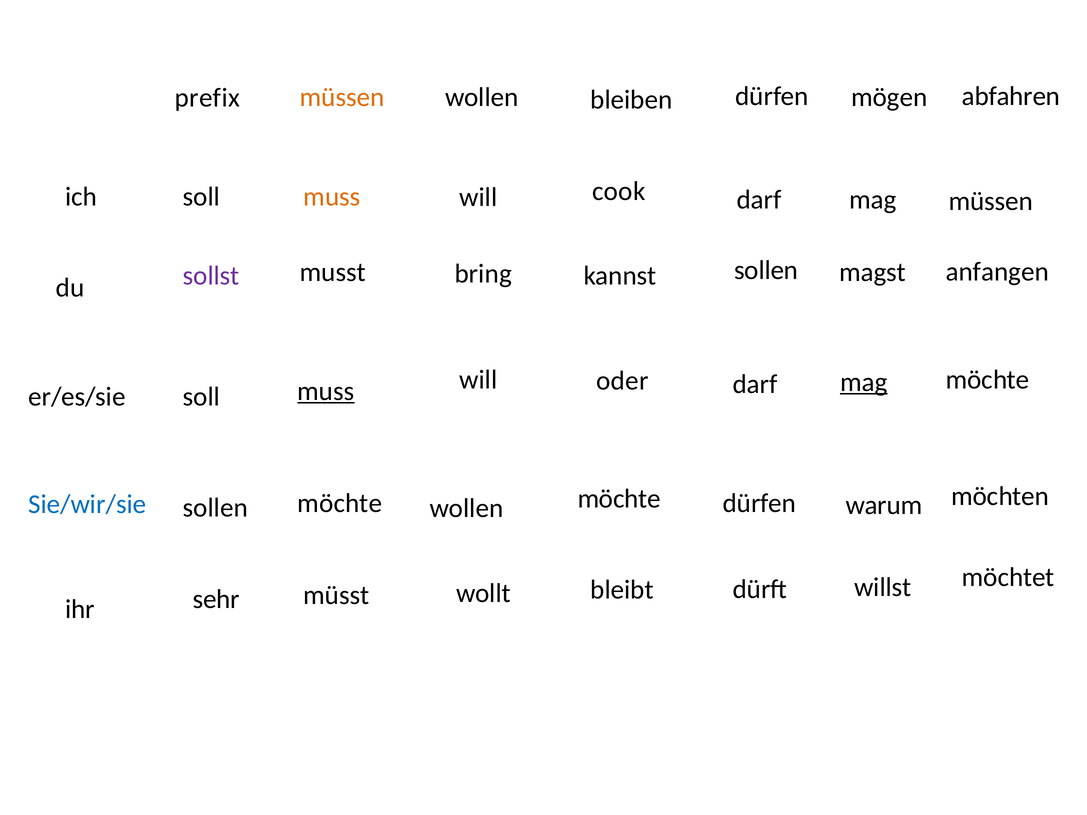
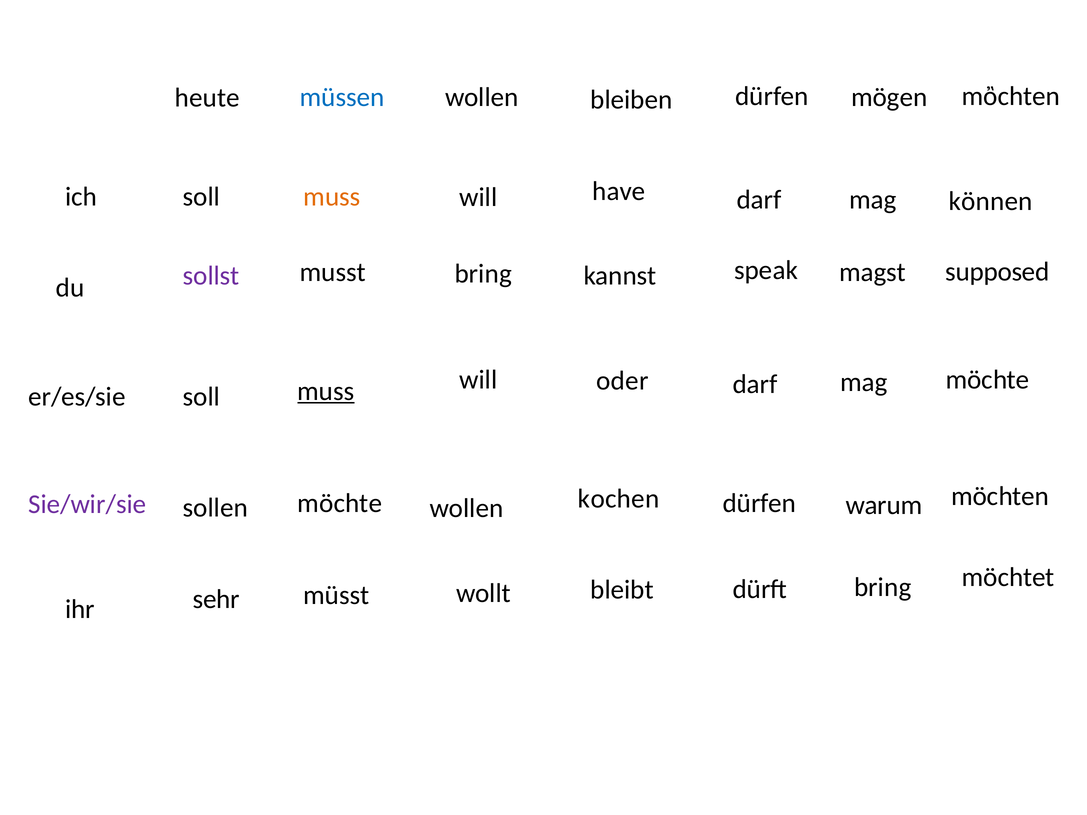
abfahren: abfahren -> mὂchten
müssen at (342, 97) colour: orange -> blue
prefix: prefix -> heute
cook: cook -> have
mag müssen: müssen -> können
kannst sollen: sollen -> speak
anfangen: anfangen -> supposed
mag at (864, 382) underline: present -> none
möchte at (619, 499): möchte -> kochen
Sie/wir/sie colour: blue -> purple
dürft willst: willst -> bring
